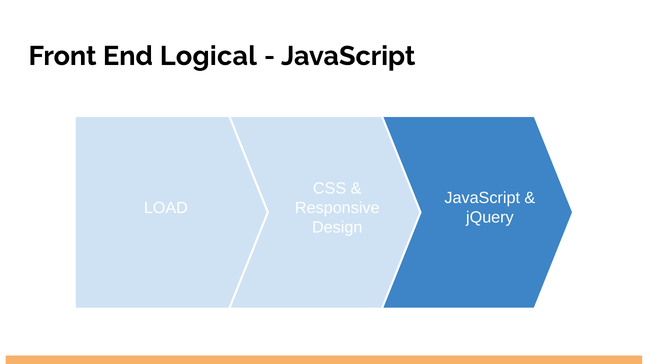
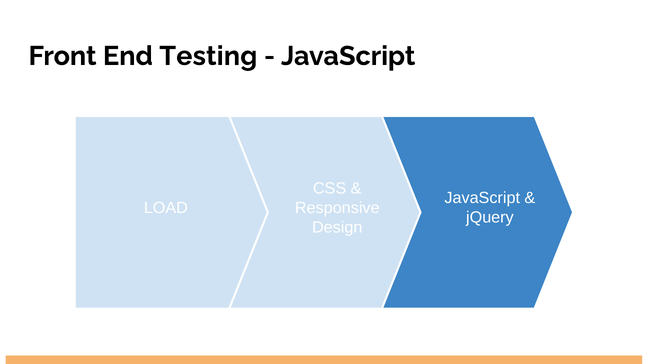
Logical: Logical -> Testing
